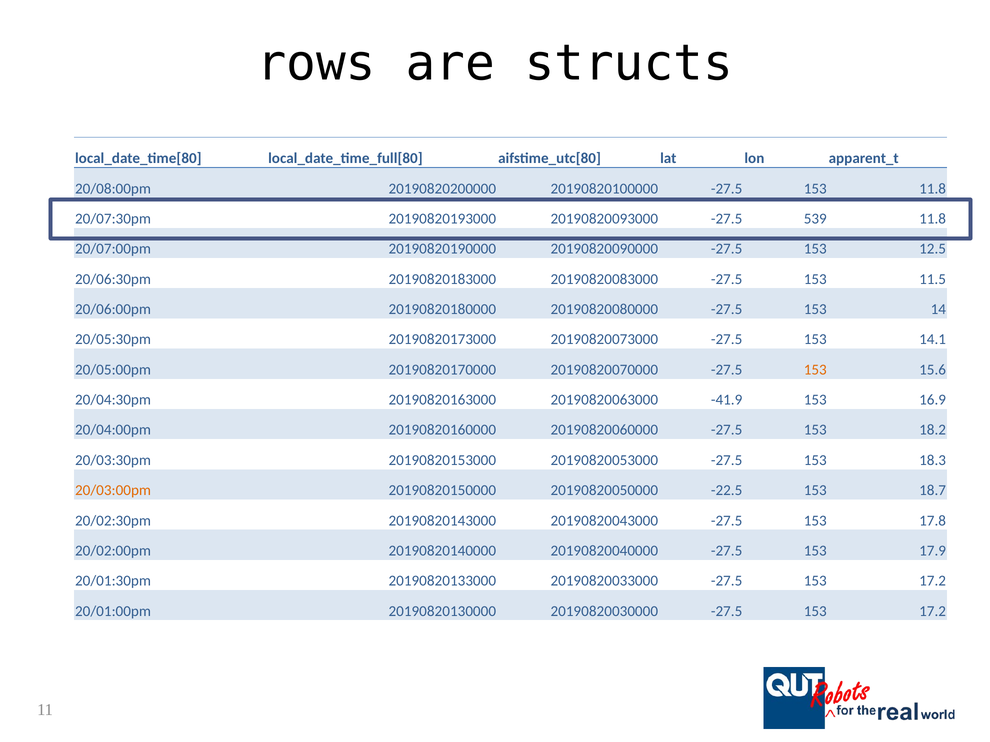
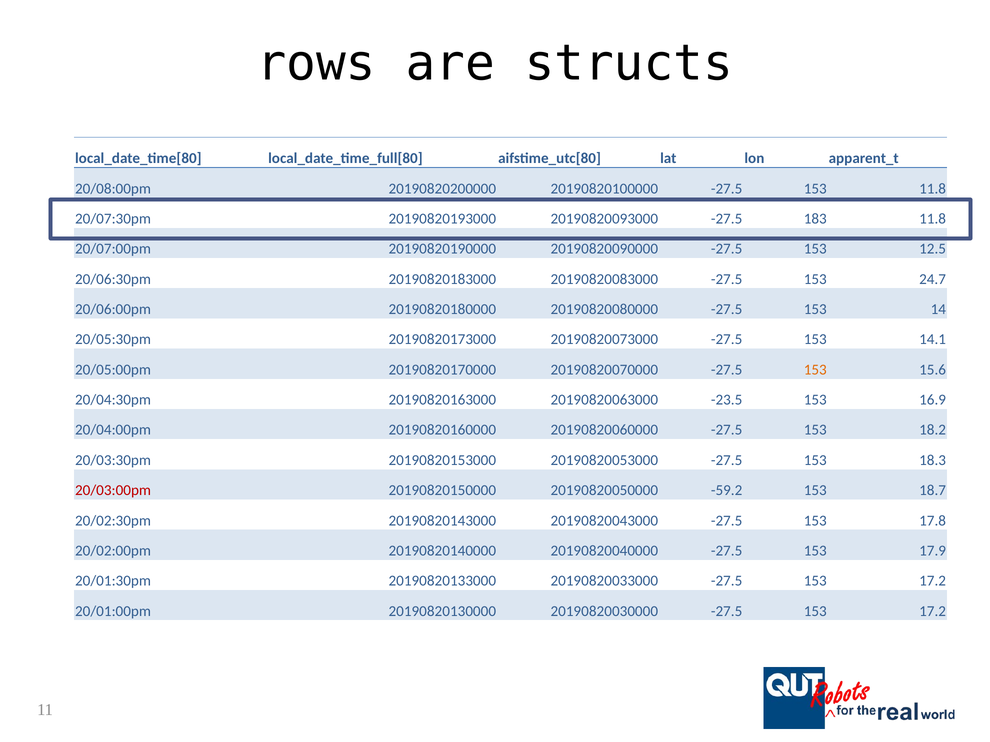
539: 539 -> 183
11.5: 11.5 -> 24.7
-41.9: -41.9 -> -23.5
20/03:00pm colour: orange -> red
-22.5: -22.5 -> -59.2
